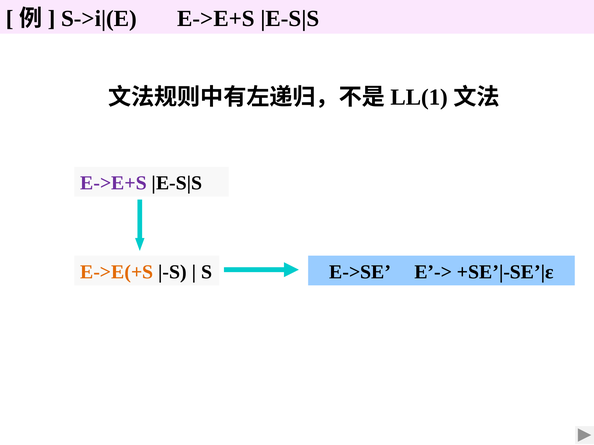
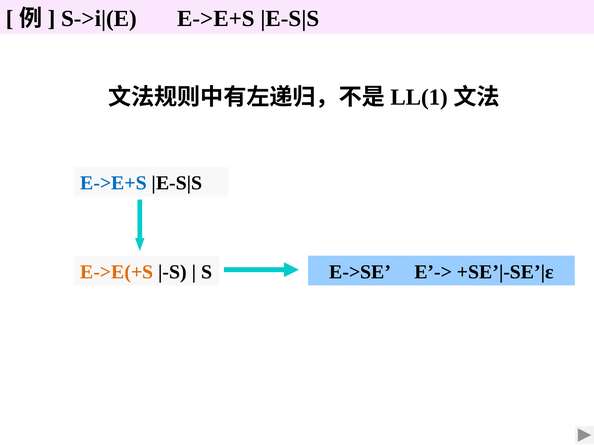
E->E+S at (113, 183) colour: purple -> blue
